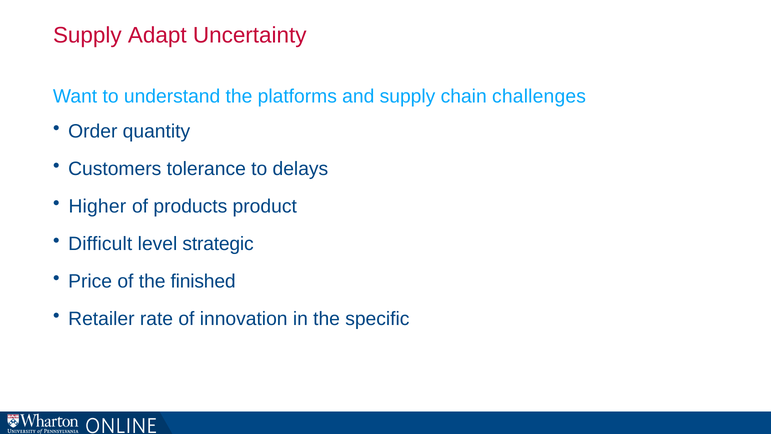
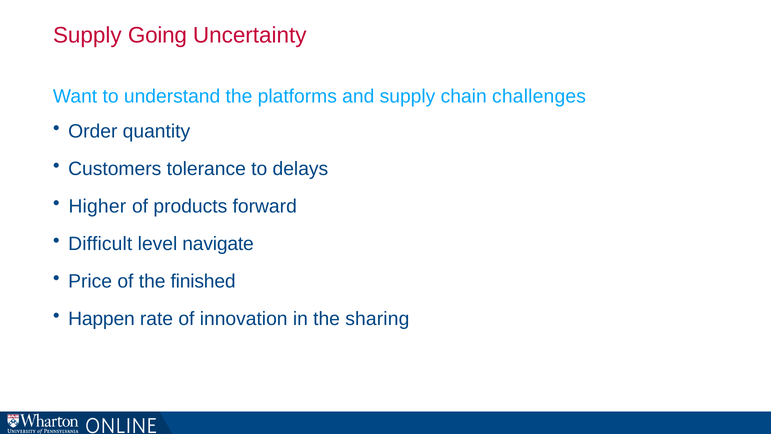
Adapt: Adapt -> Going
product: product -> forward
strategic: strategic -> navigate
Retailer: Retailer -> Happen
specific: specific -> sharing
